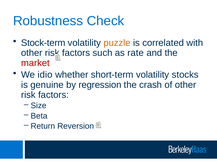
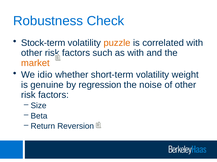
as rate: rate -> with
market colour: red -> orange
stocks: stocks -> weight
crash: crash -> noise
